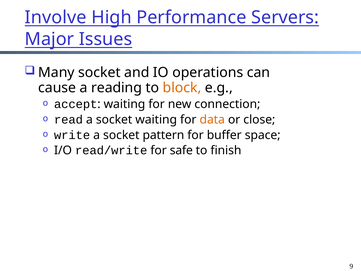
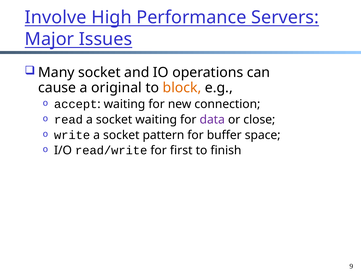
reading: reading -> original
data colour: orange -> purple
safe: safe -> first
